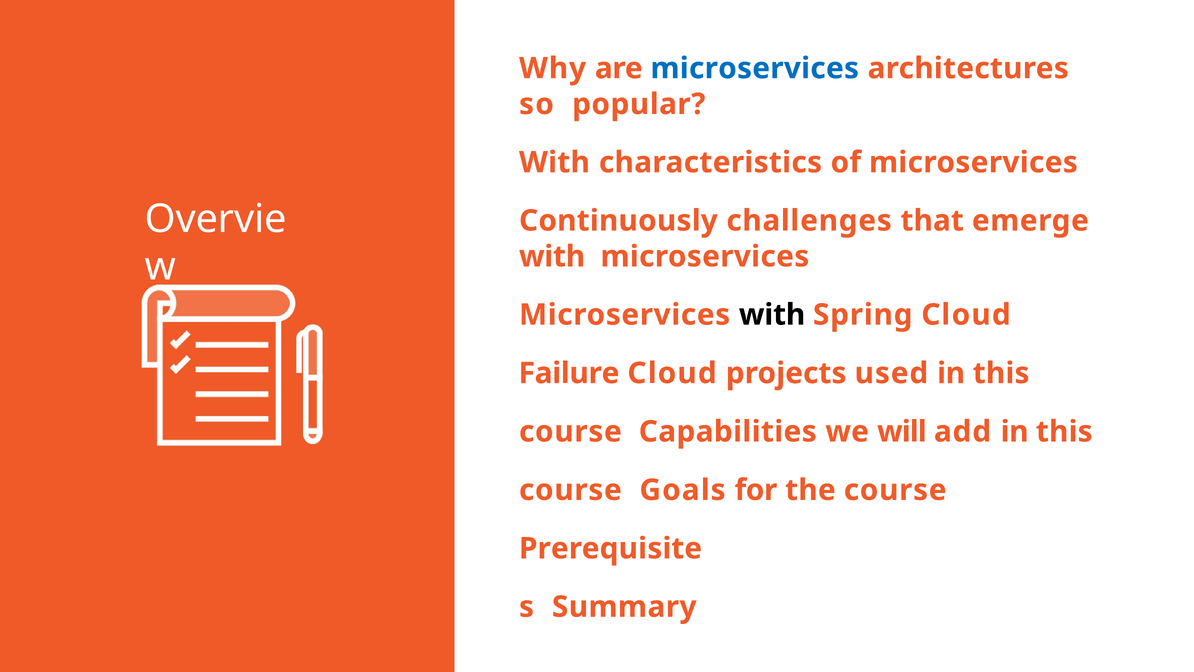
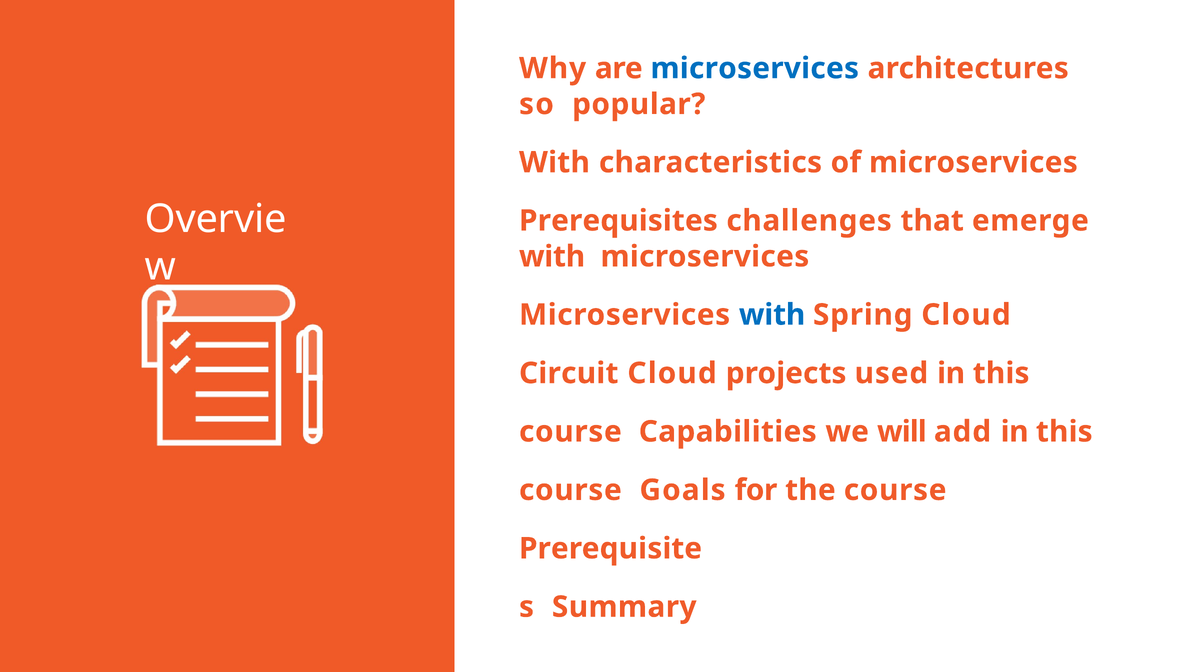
Continuously: Continuously -> Prerequisites
with at (772, 315) colour: black -> blue
Failure: Failure -> Circuit
